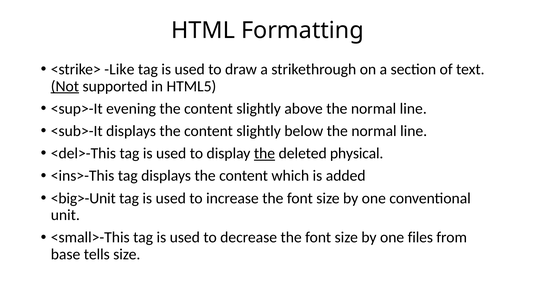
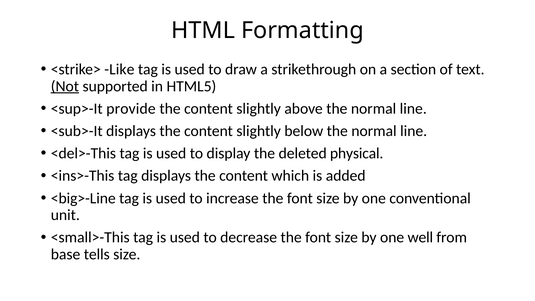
evening: evening -> provide
the at (265, 153) underline: present -> none
<big>-Unit: <big>-Unit -> <big>-Line
files: files -> well
